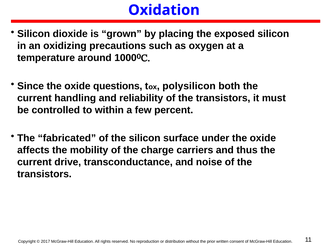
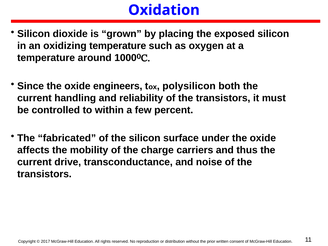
oxidizing precautions: precautions -> temperature
questions: questions -> engineers
